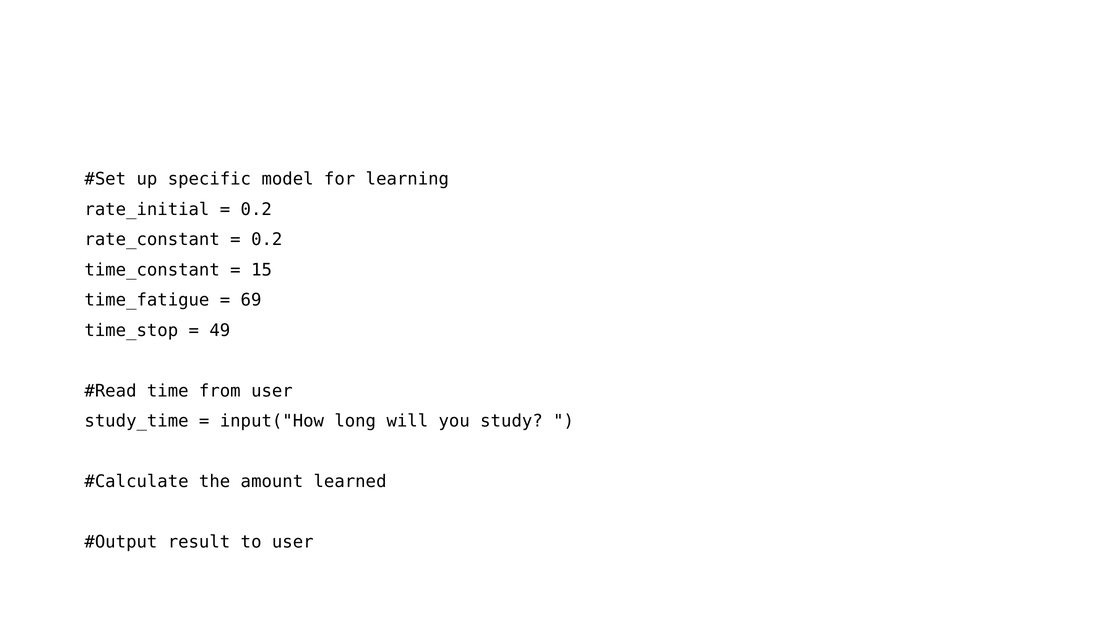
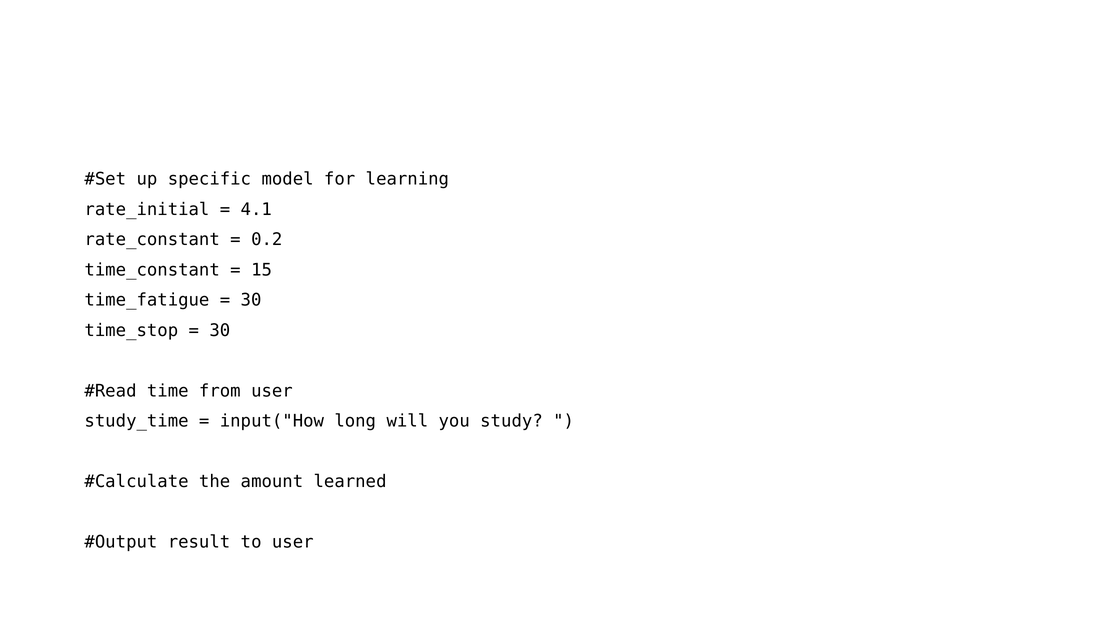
0.2 at (256, 210): 0.2 -> 4.1
69 at (251, 300): 69 -> 30
49 at (220, 331): 49 -> 30
